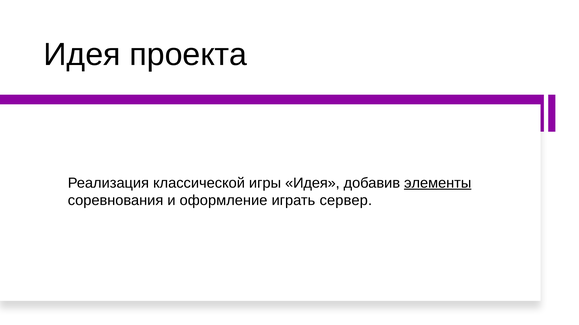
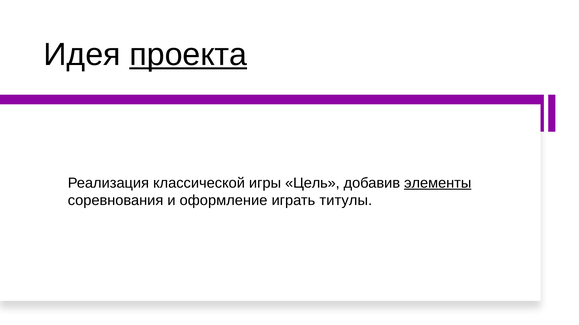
проекта underline: none -> present
игры Идея: Идея -> Цель
сервер: сервер -> титулы
